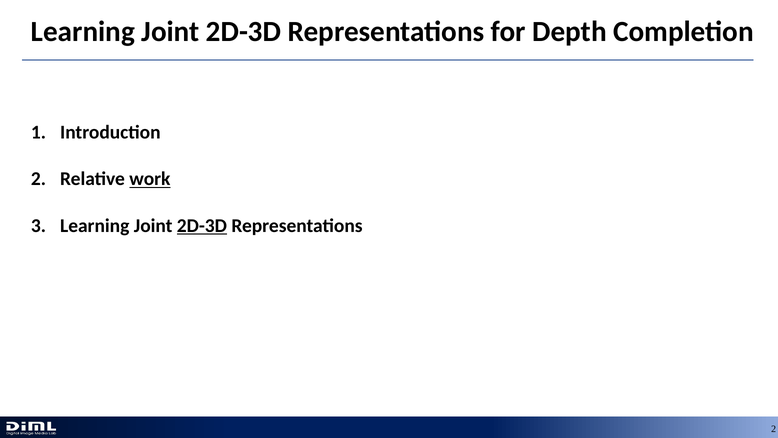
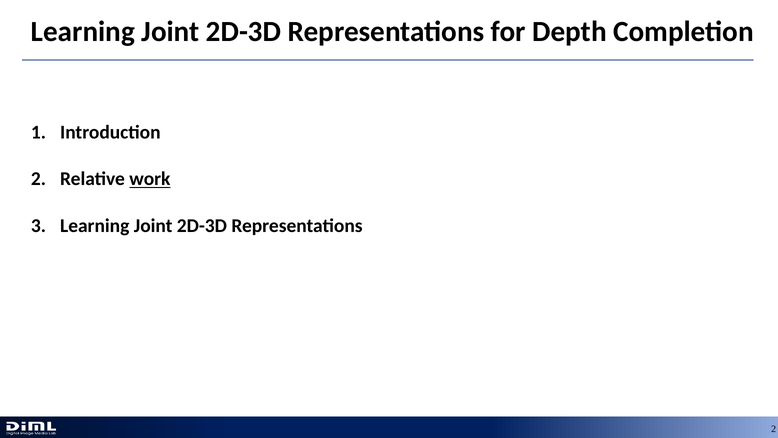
2D-3D at (202, 226) underline: present -> none
